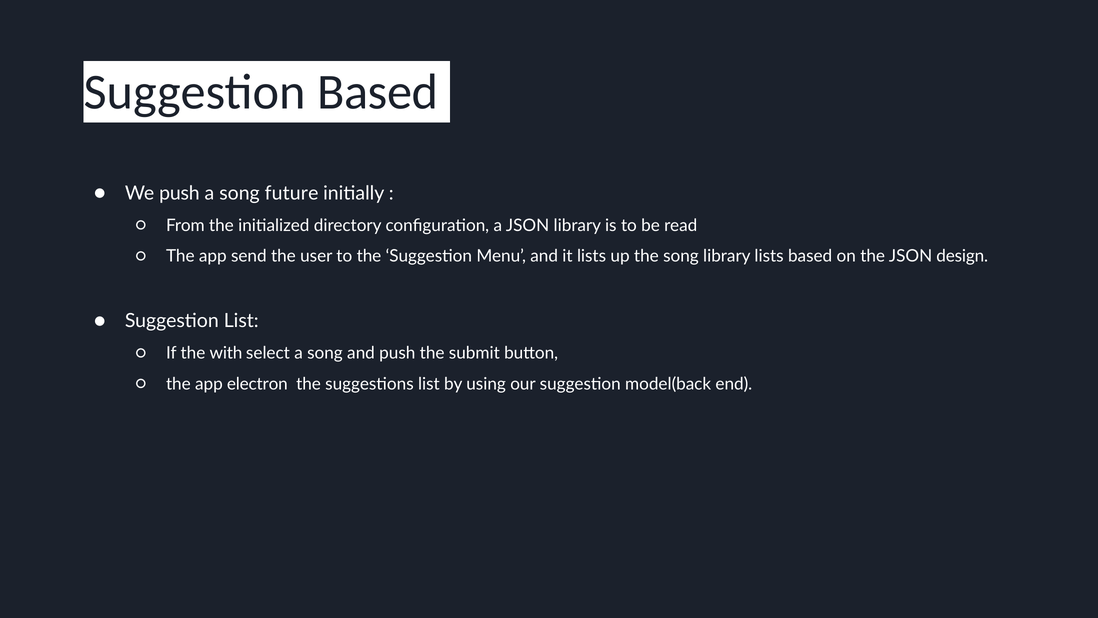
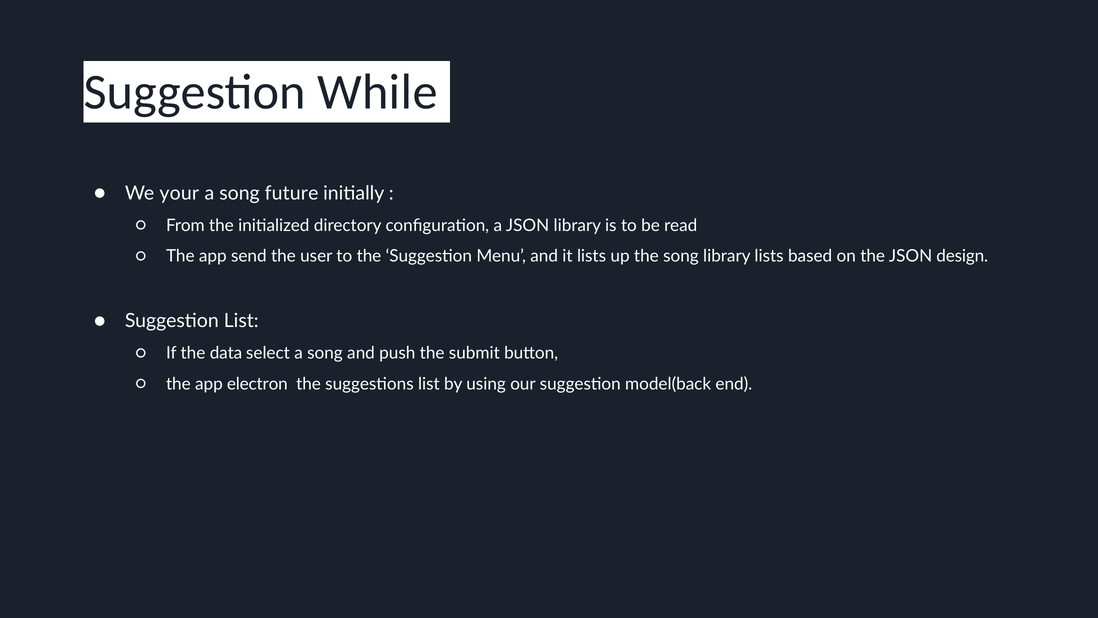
Suggestion Based: Based -> While
We push: push -> your
with: with -> data
